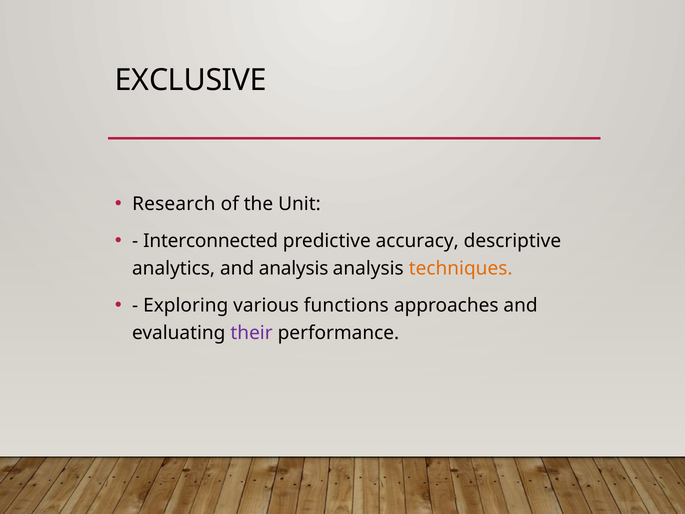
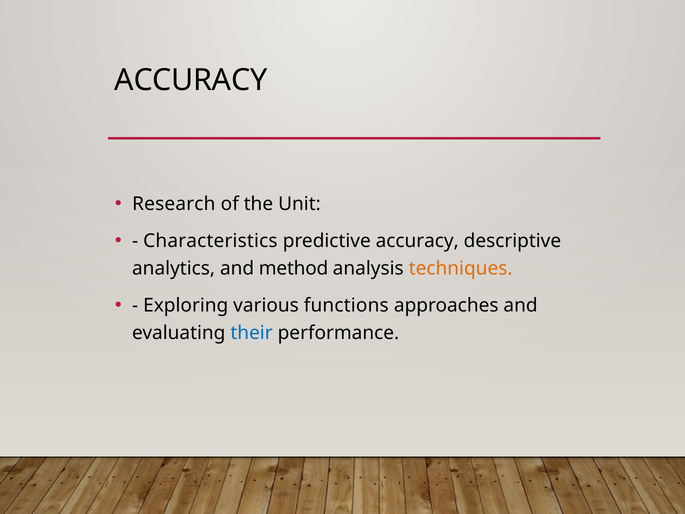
EXCLUSIVE at (191, 80): EXCLUSIVE -> ACCURACY
Interconnected: Interconnected -> Characteristics
and analysis: analysis -> method
their colour: purple -> blue
